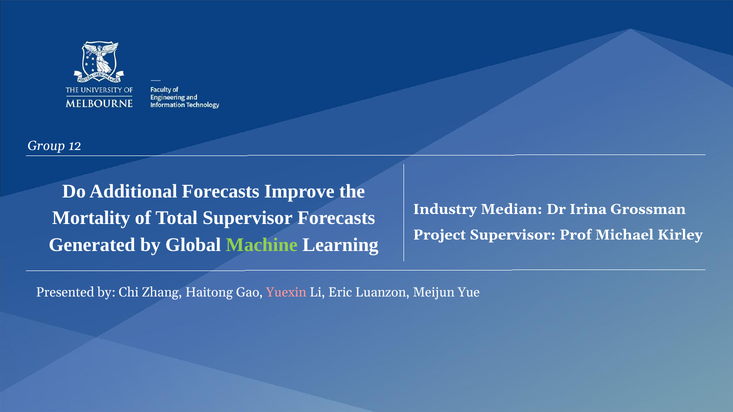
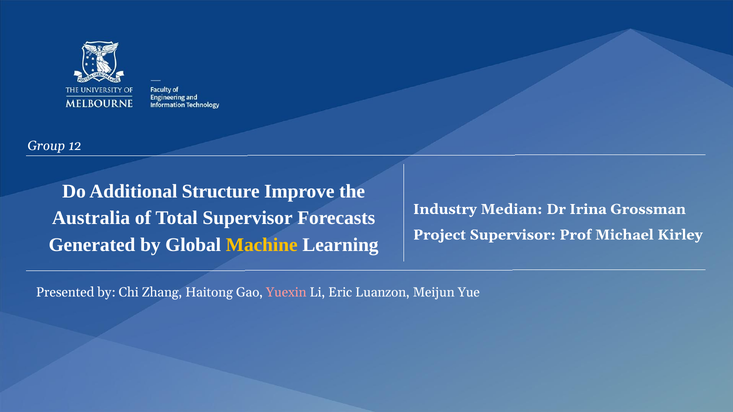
Additional Forecasts: Forecasts -> Structure
Mortality: Mortality -> Australia
Machine colour: light green -> yellow
